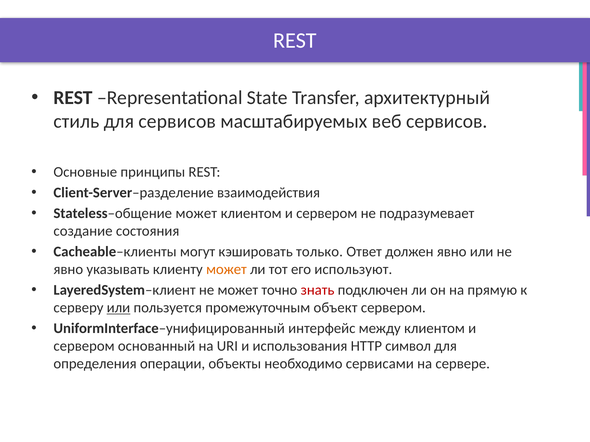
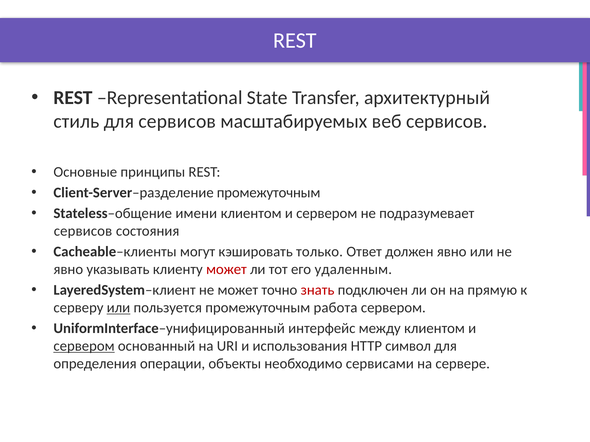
Client-Server–разделение взаимодействия: взаимодействия -> промежуточным
Stateless–общение может: может -> имени
создание at (83, 231): создание -> сервисов
может at (226, 270) colour: orange -> red
используют: используют -> удаленным
объект: объект -> работа
сервером at (84, 346) underline: none -> present
